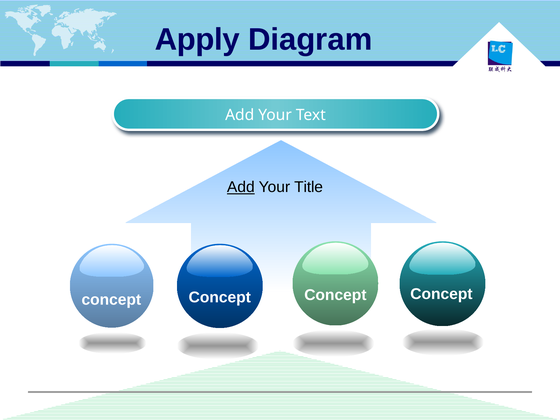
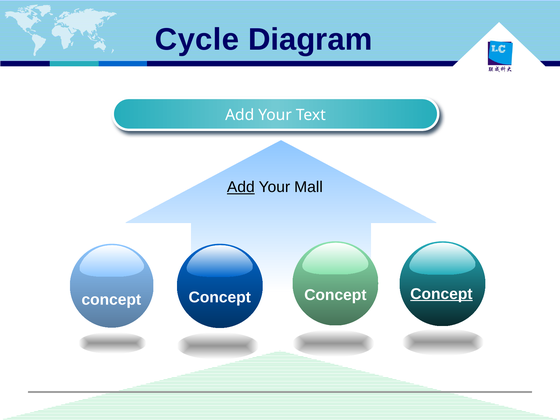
Apply: Apply -> Cycle
Title: Title -> Mall
Concept at (441, 294) underline: none -> present
